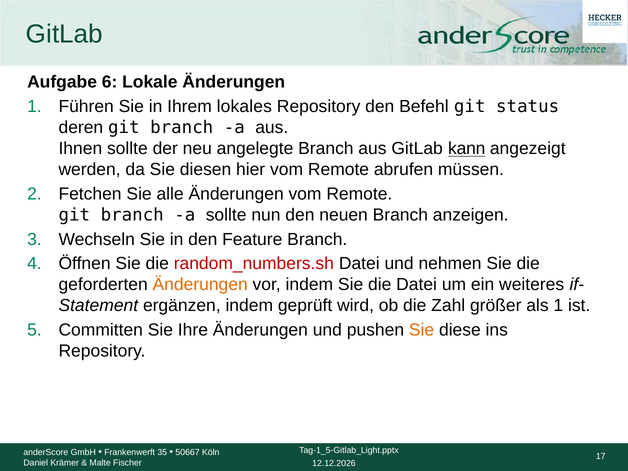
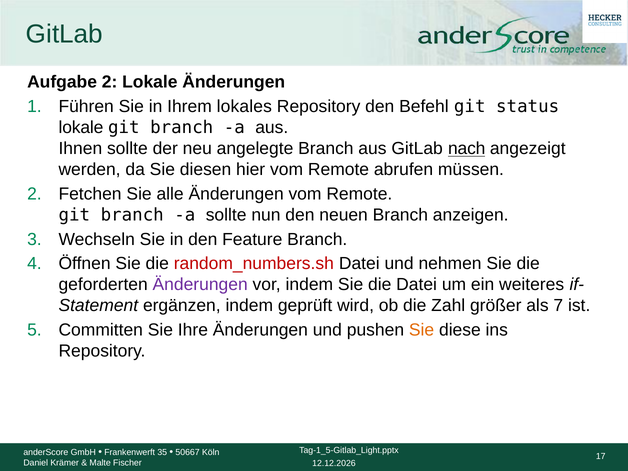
Aufgabe 6: 6 -> 2
deren at (81, 128): deren -> lokale
kann: kann -> nach
Änderungen at (200, 285) colour: orange -> purple
als 1: 1 -> 7
